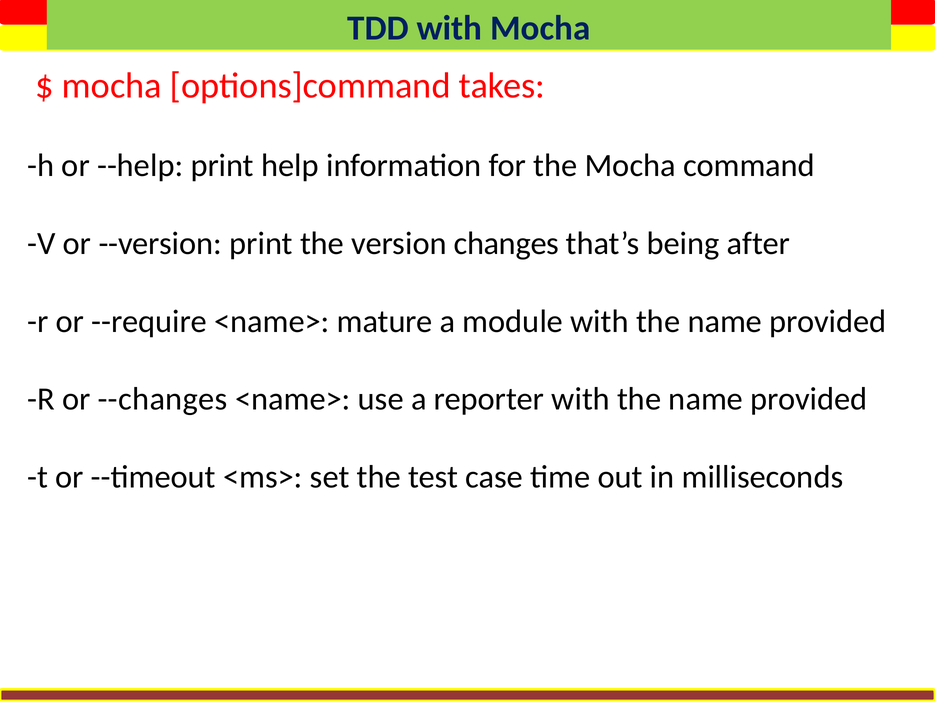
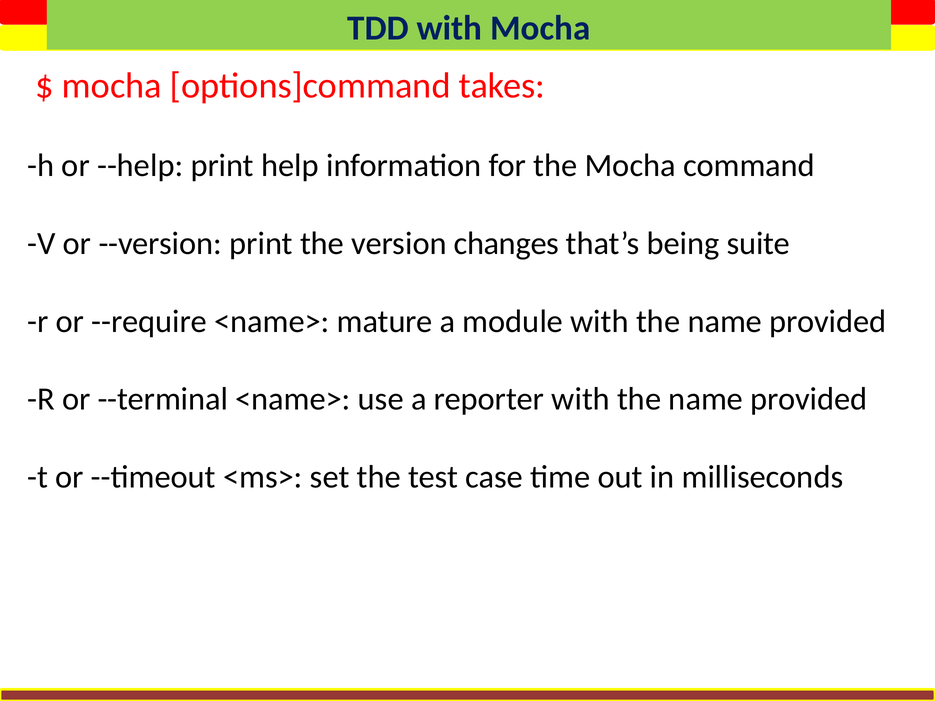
after: after -> suite
--changes: --changes -> --terminal
